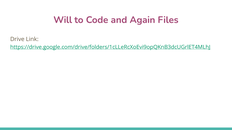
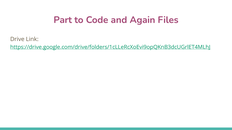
Will: Will -> Part
